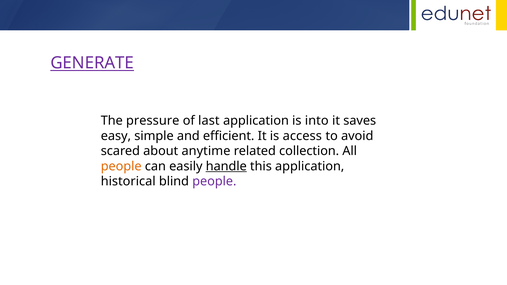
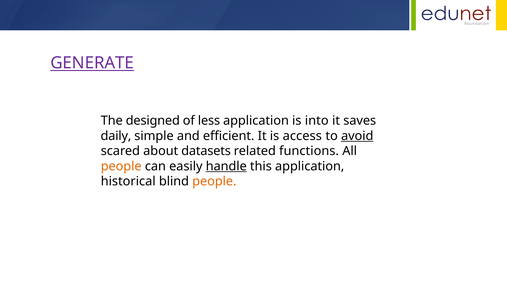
pressure: pressure -> designed
last: last -> less
easy: easy -> daily
avoid underline: none -> present
anytime: anytime -> datasets
collection: collection -> functions
people at (214, 182) colour: purple -> orange
